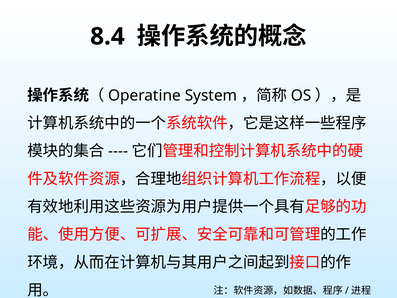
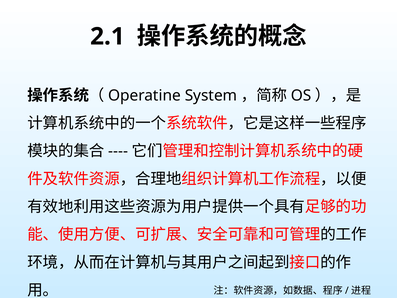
8.4: 8.4 -> 2.1
